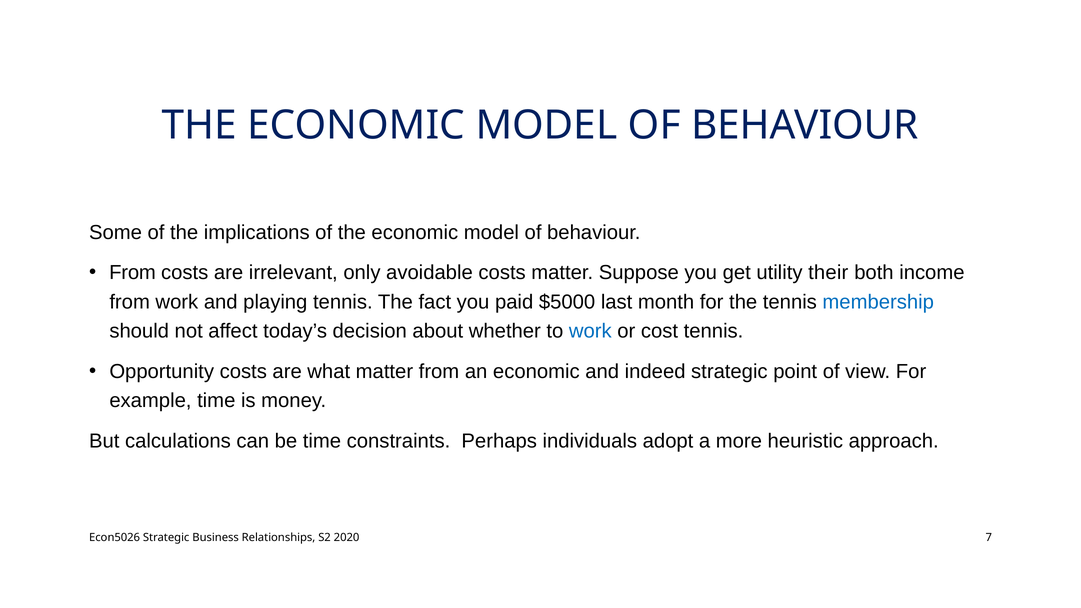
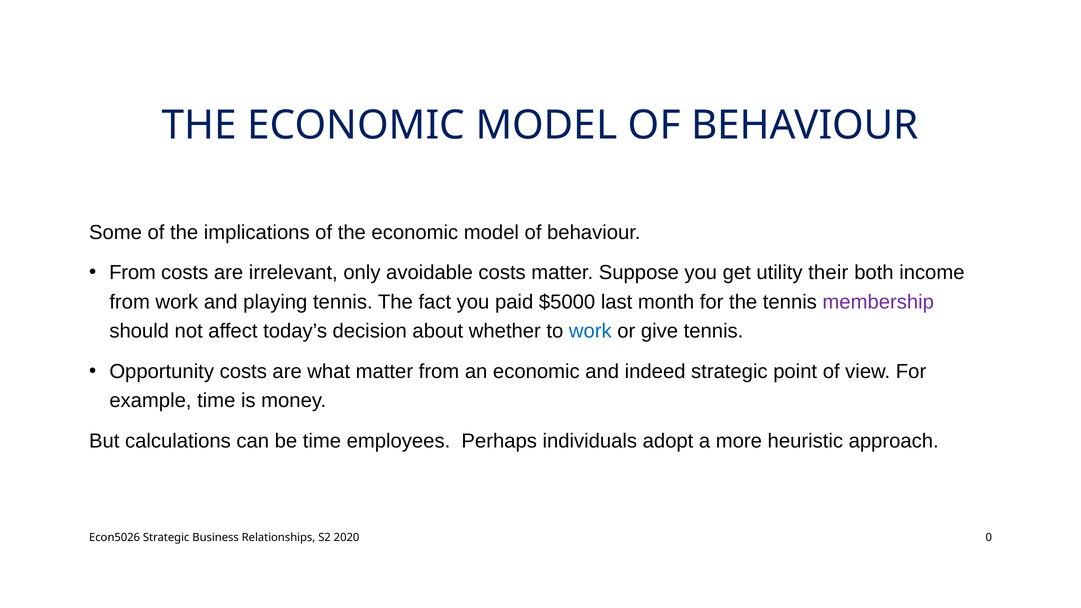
membership colour: blue -> purple
cost: cost -> give
constraints: constraints -> employees
7: 7 -> 0
